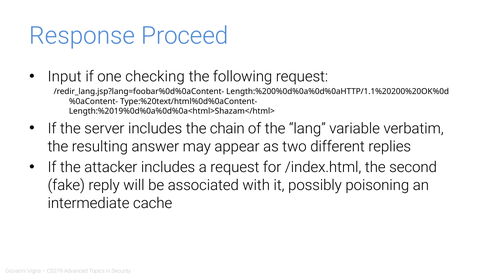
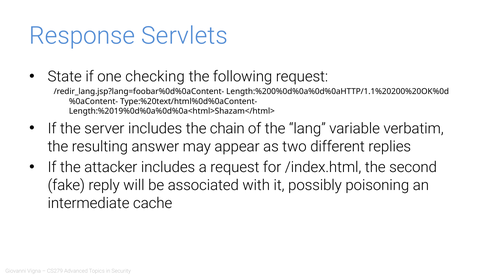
Proceed: Proceed -> Servlets
Input: Input -> State
